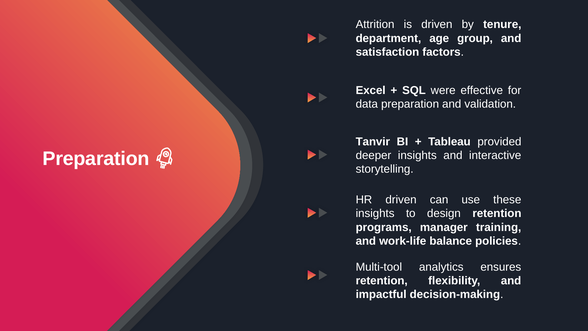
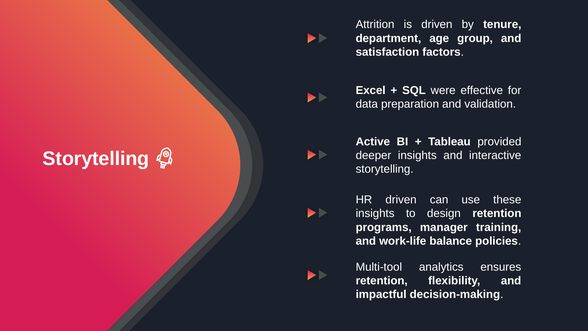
Tanvir: Tanvir -> Active
Preparation at (96, 158): Preparation -> Storytelling
